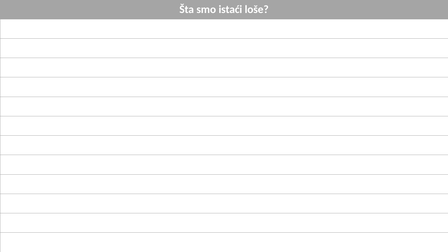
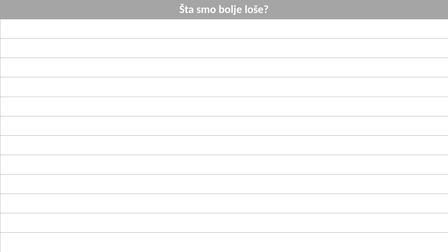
istaći: istaći -> bolje
